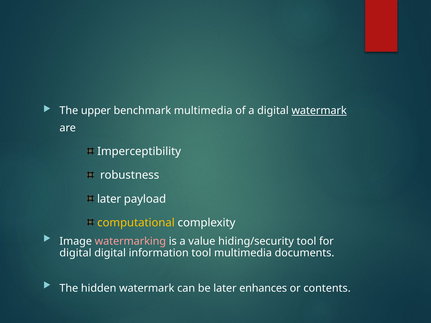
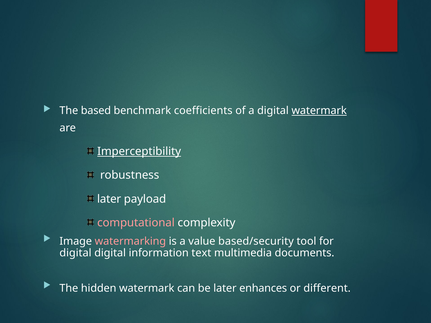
upper: upper -> based
benchmark multimedia: multimedia -> coefficients
Imperceptibility underline: none -> present
computational colour: yellow -> pink
hiding/security: hiding/security -> based/security
information tool: tool -> text
contents: contents -> different
